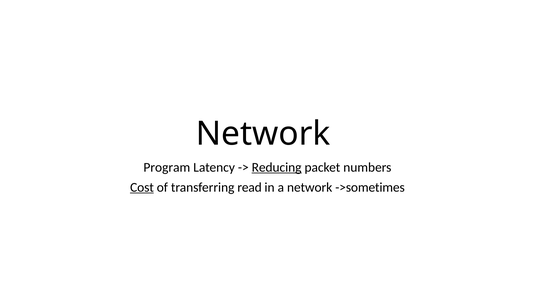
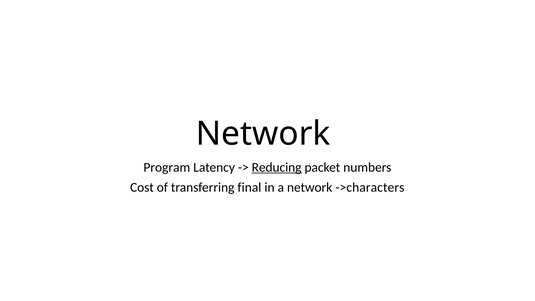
Cost underline: present -> none
read: read -> final
->sometimes: ->sometimes -> ->characters
